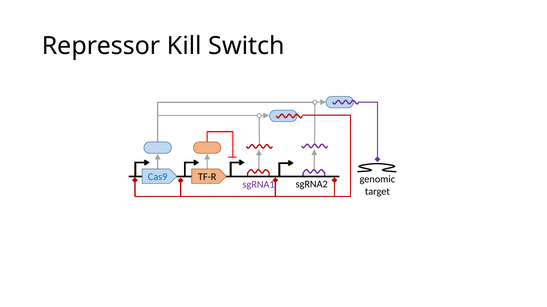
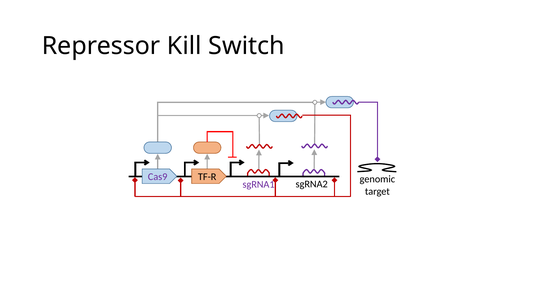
Cas9 colour: blue -> purple
